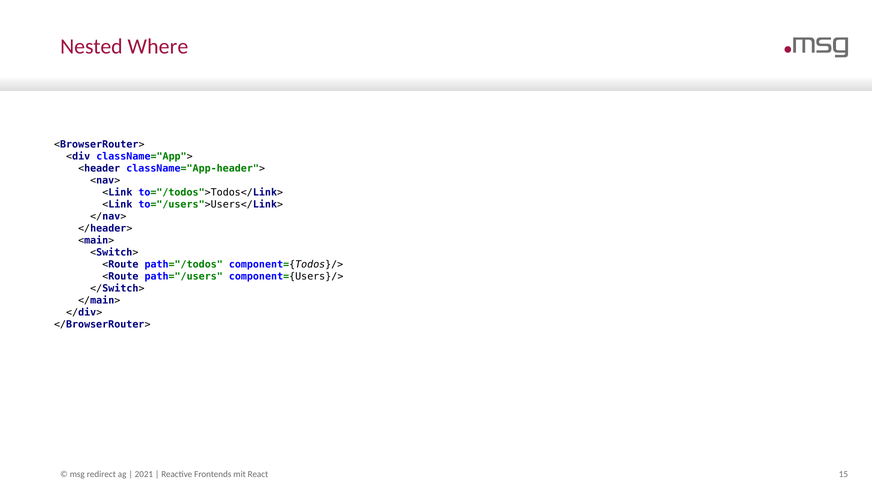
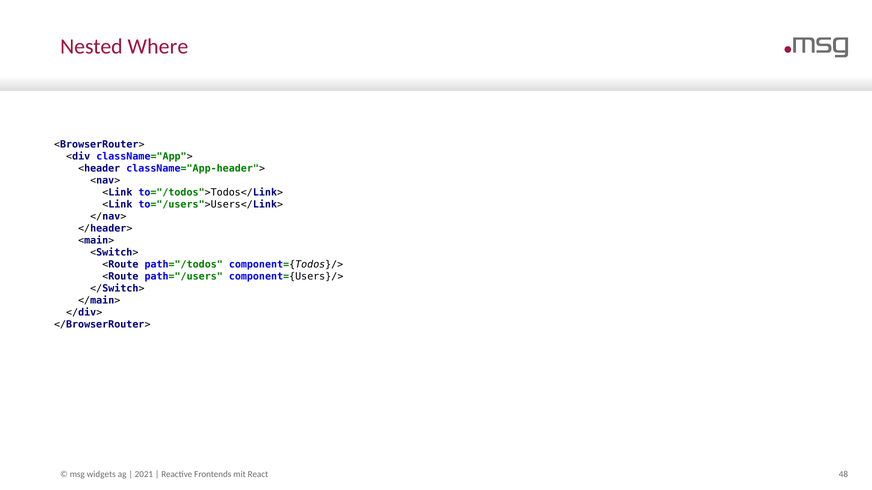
redirect: redirect -> widgets
15: 15 -> 48
